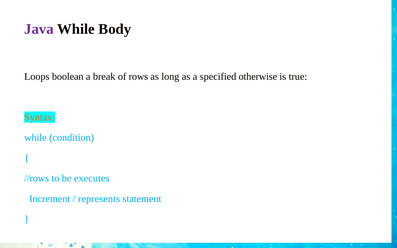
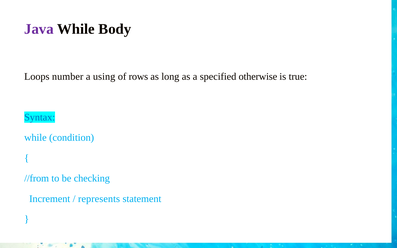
boolean: boolean -> number
break: break -> using
Syntax colour: orange -> blue
//rows: //rows -> //from
executes: executes -> checking
